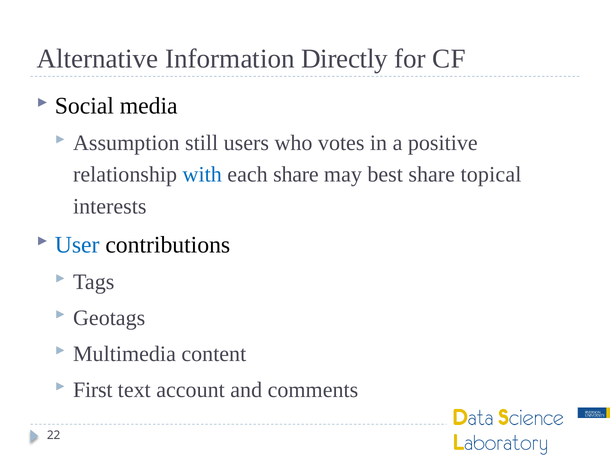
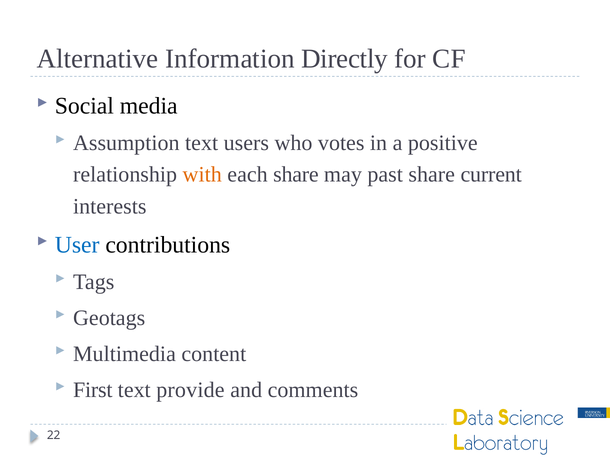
Assumption still: still -> text
with colour: blue -> orange
best: best -> past
topical: topical -> current
account: account -> provide
